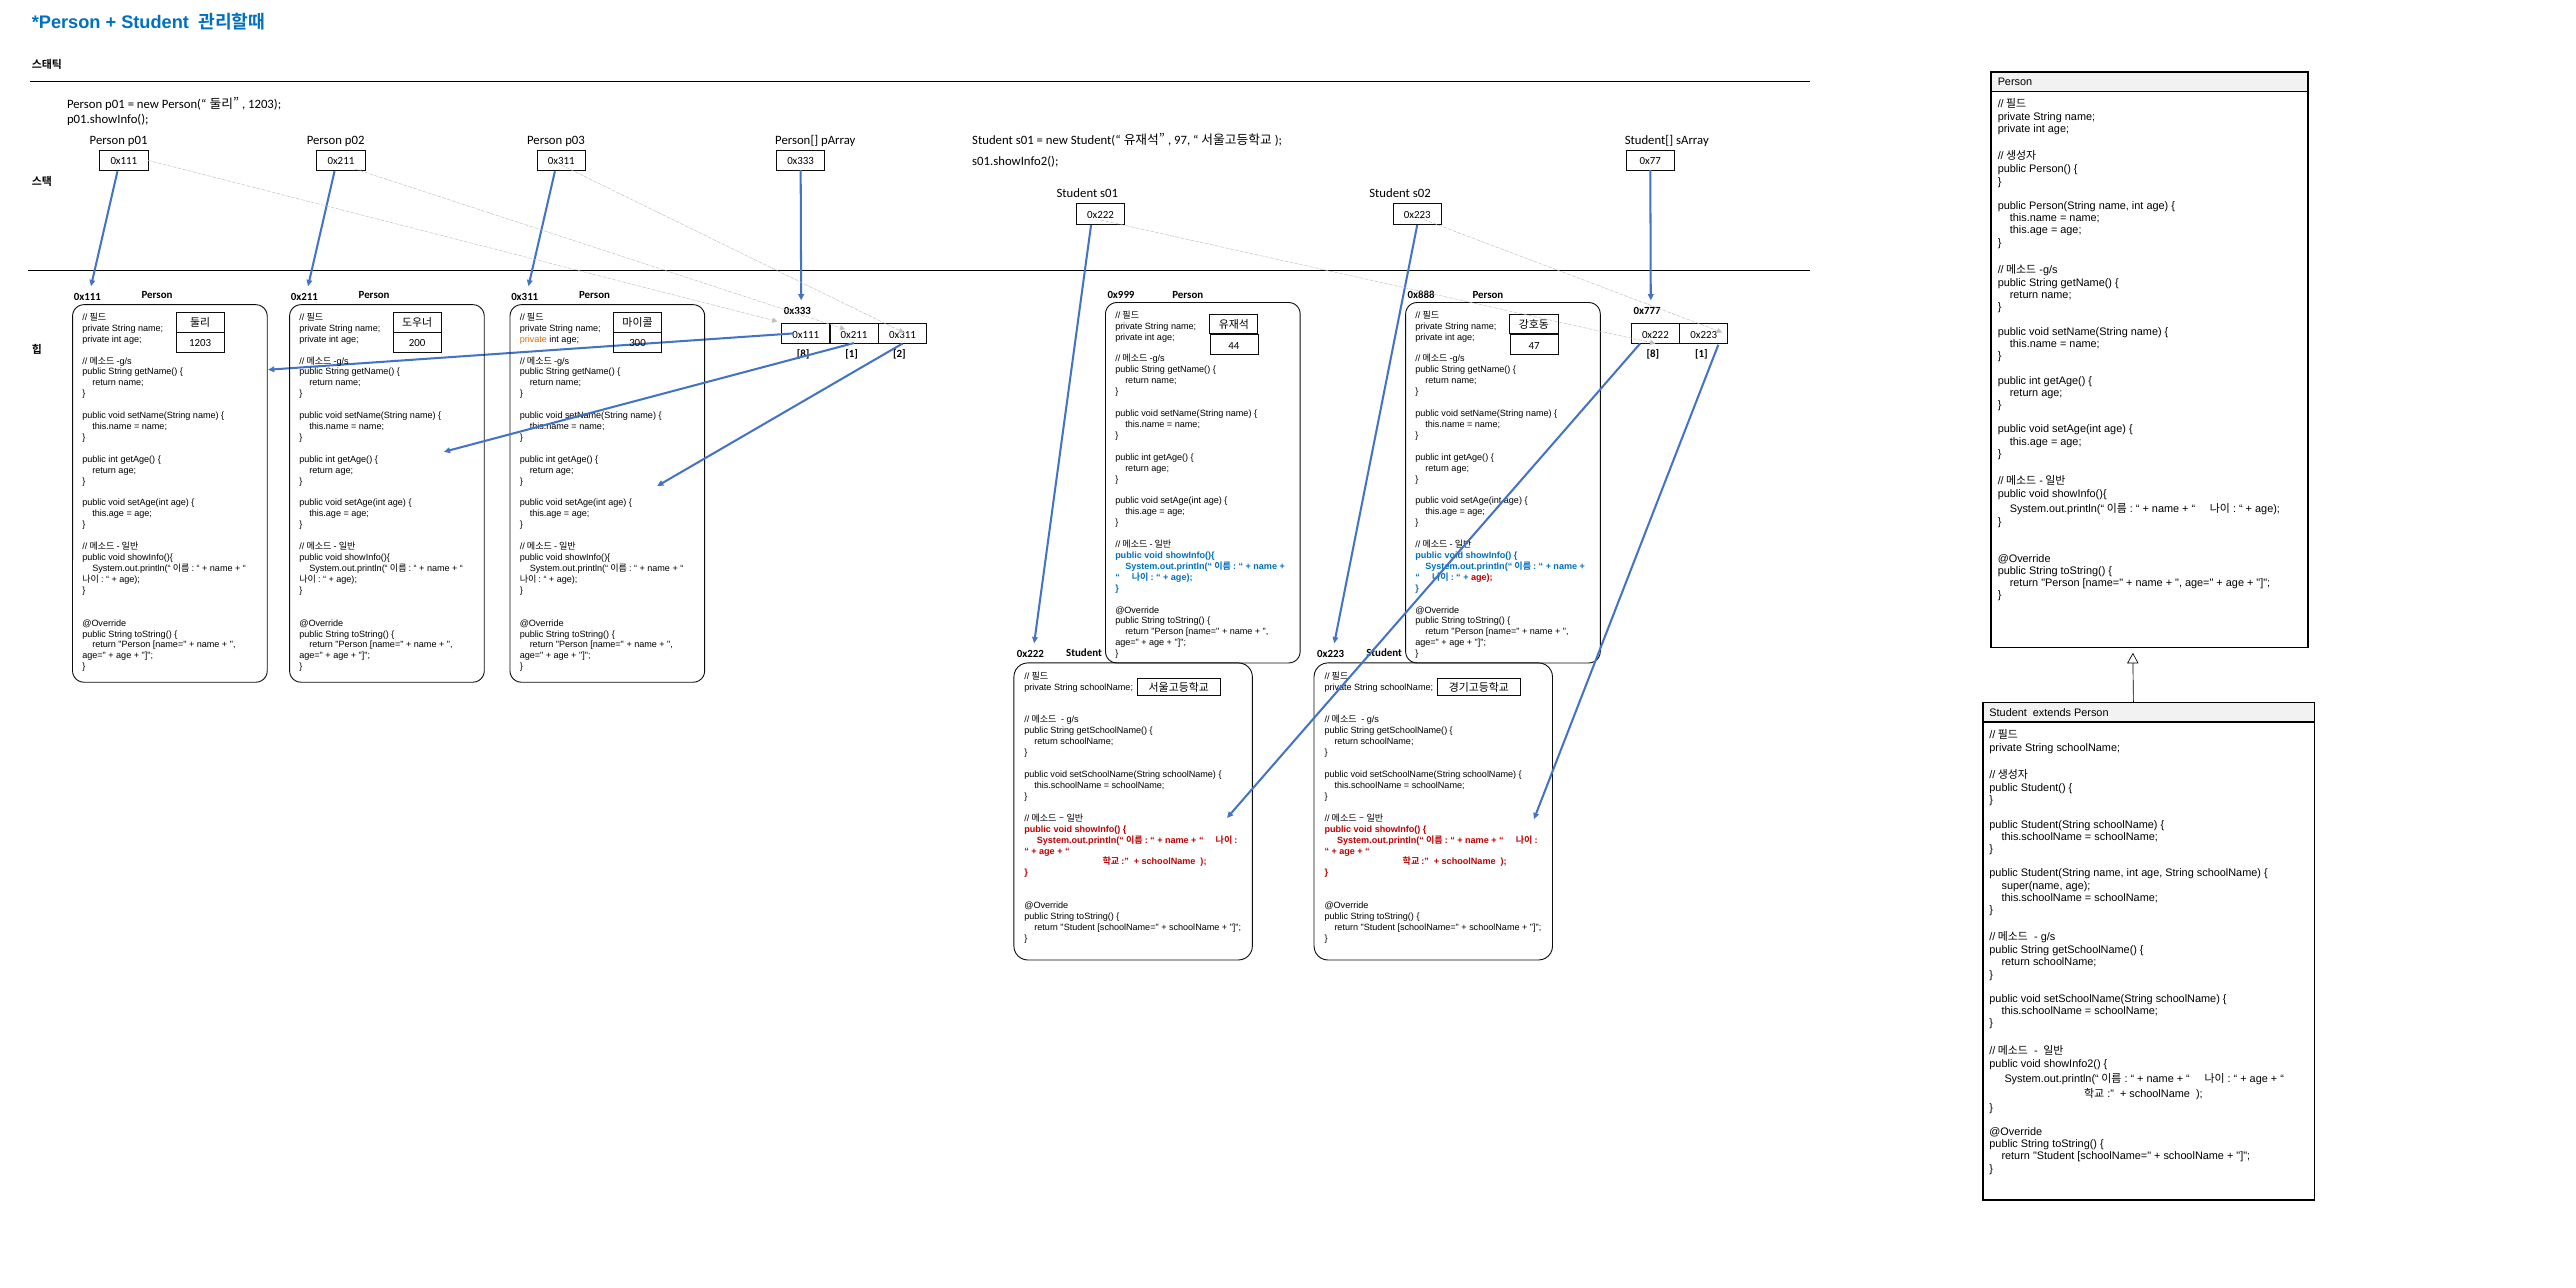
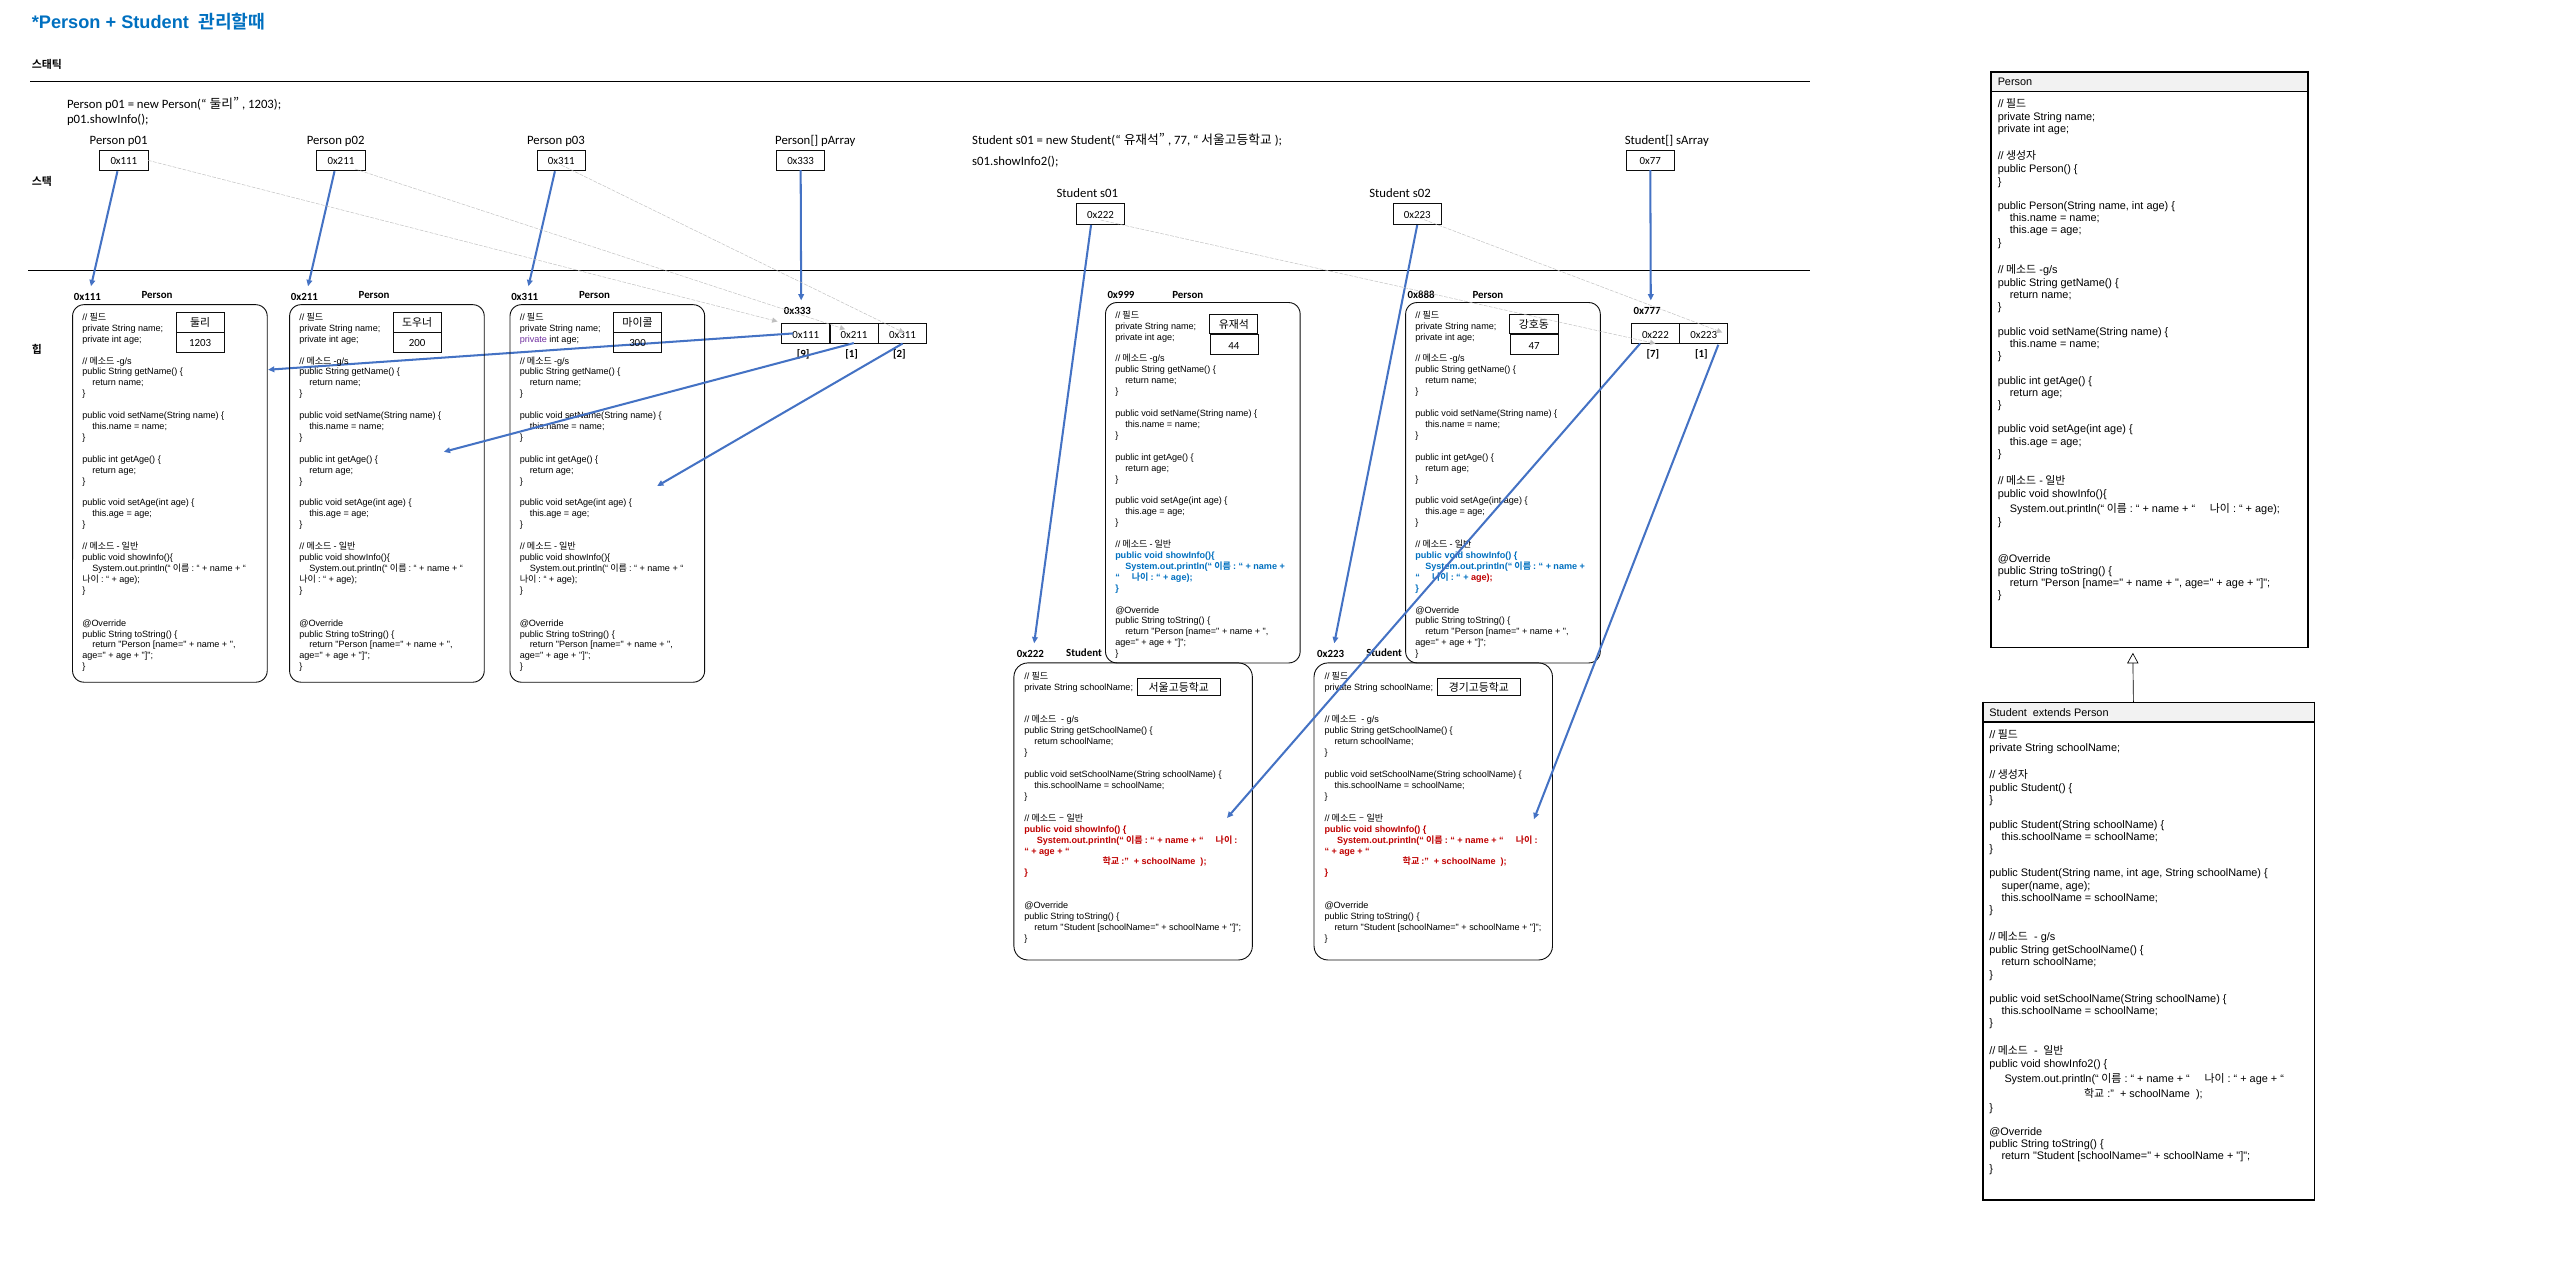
97: 97 -> 77
private at (533, 339) colour: orange -> purple
8 at (803, 354): 8 -> 9
8 at (1653, 354): 8 -> 7
